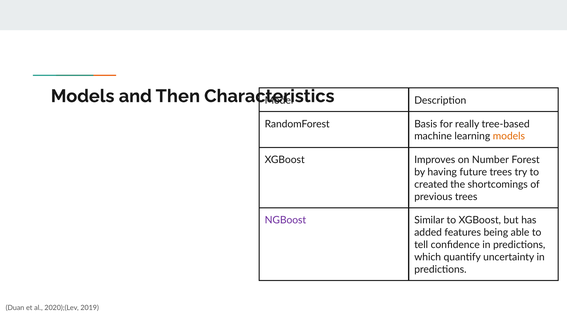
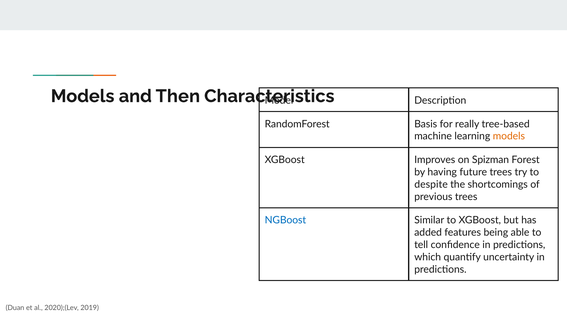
Number: Number -> Spizman
created: created -> despite
NGBoost colour: purple -> blue
